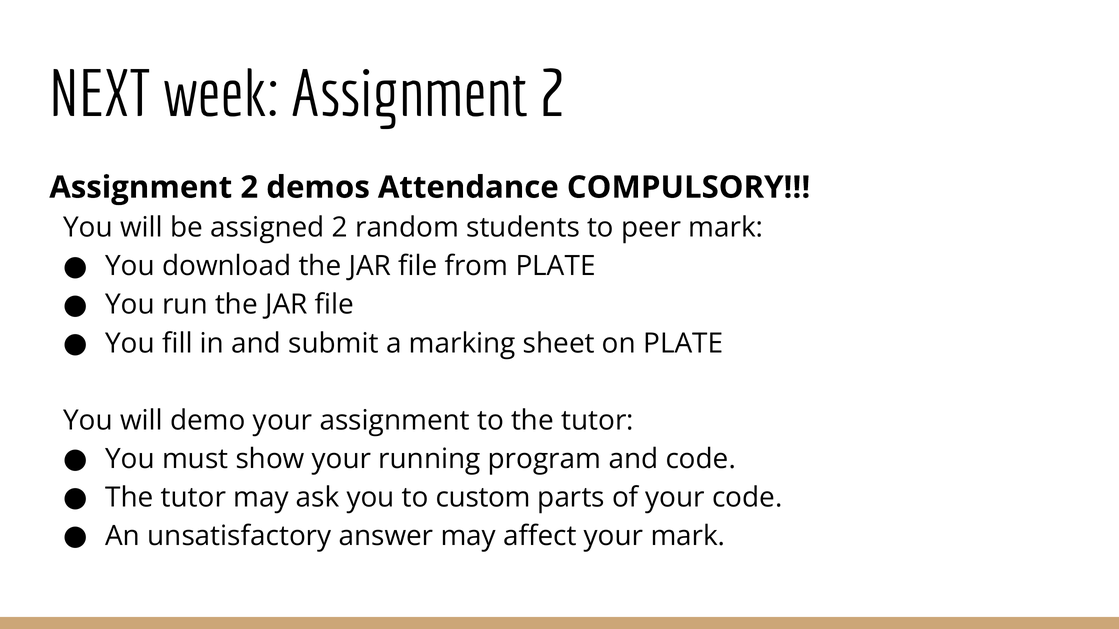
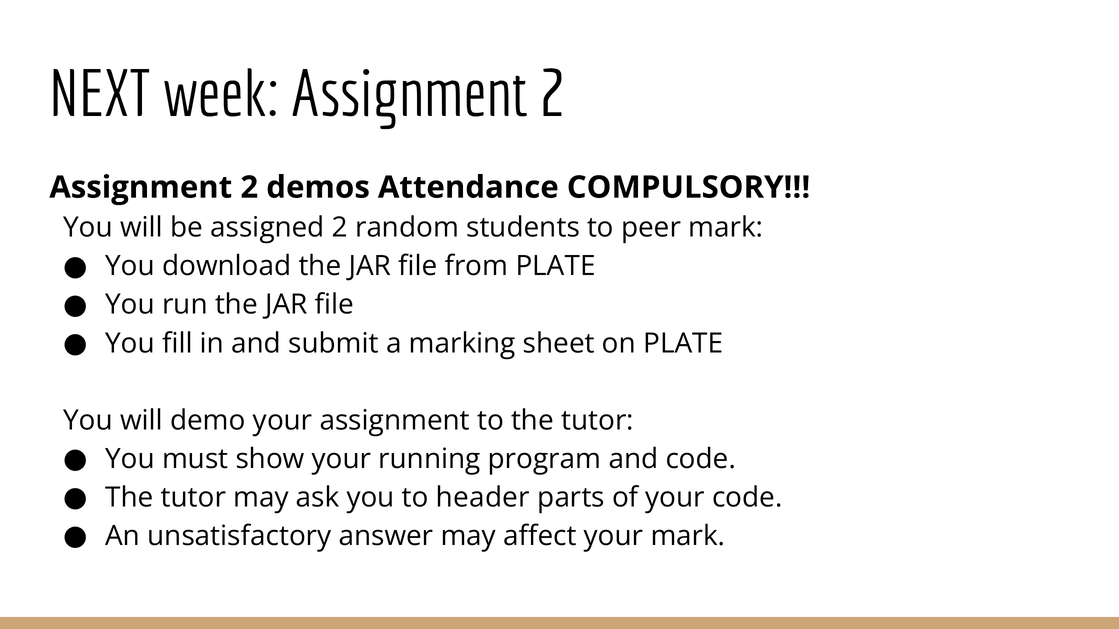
custom: custom -> header
